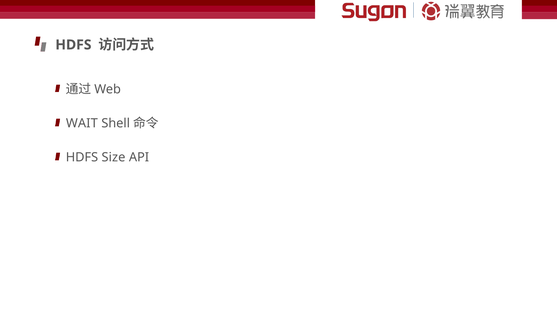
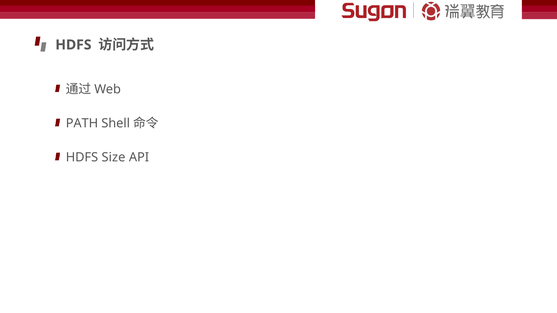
WAIT: WAIT -> PATH
